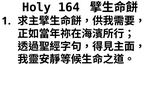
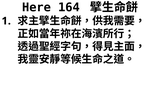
Holy: Holy -> Here
